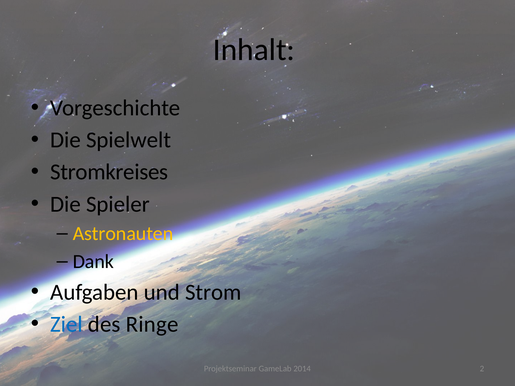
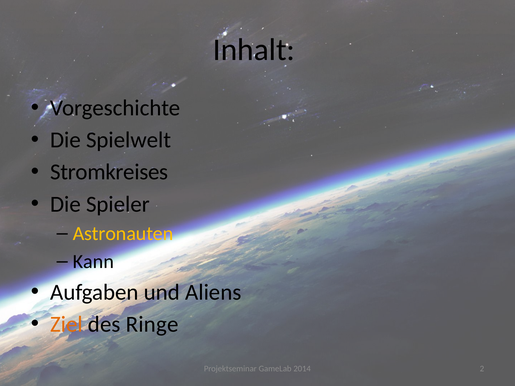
Dank: Dank -> Kann
Strom: Strom -> Aliens
Ziel colour: blue -> orange
